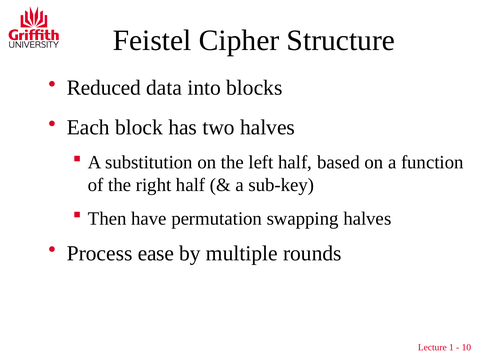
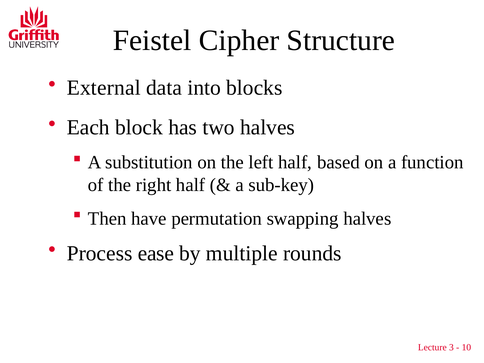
Reduced: Reduced -> External
1: 1 -> 3
